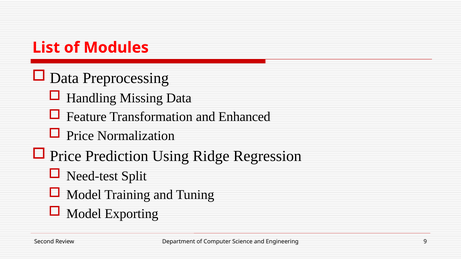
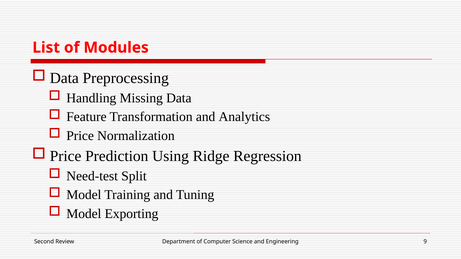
Enhanced: Enhanced -> Analytics
